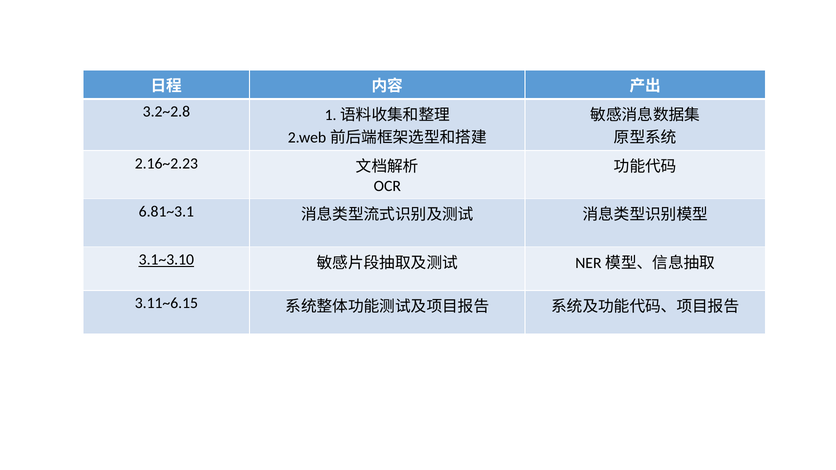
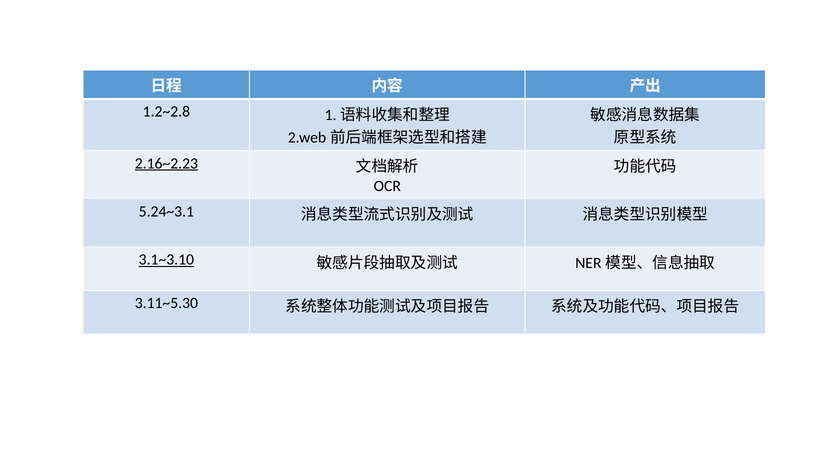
3.2~2.8: 3.2~2.8 -> 1.2~2.8
2.16~2.23 underline: none -> present
6.81~3.1: 6.81~3.1 -> 5.24~3.1
3.11~6.15: 3.11~6.15 -> 3.11~5.30
